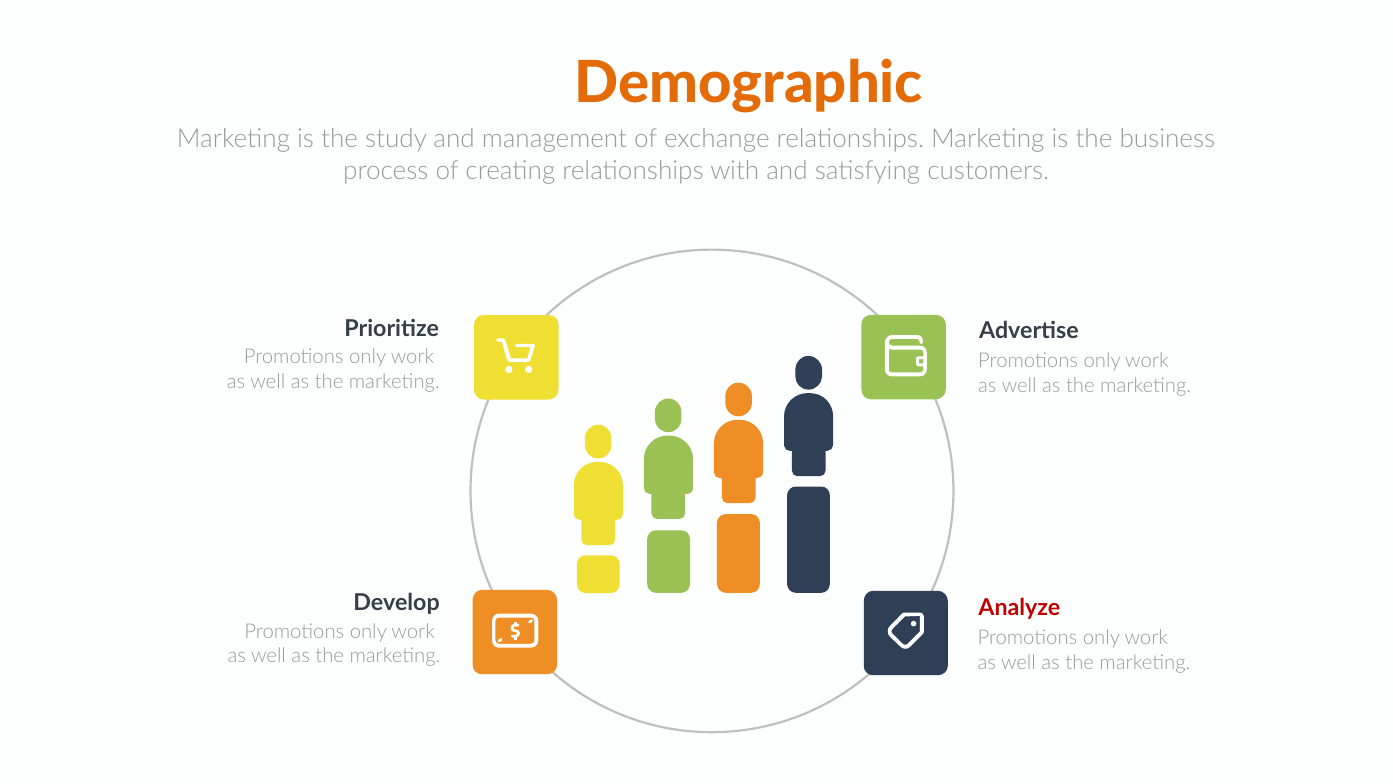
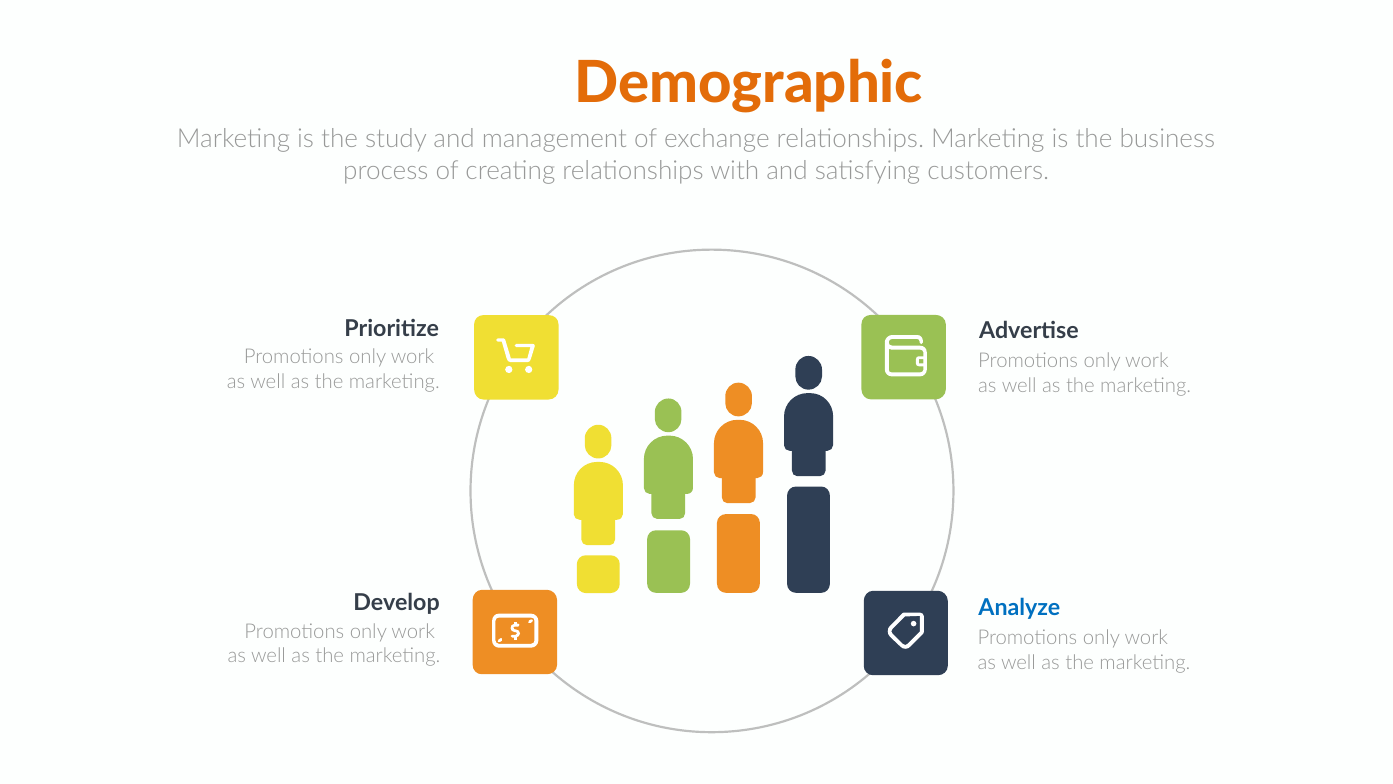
Analyze colour: red -> blue
